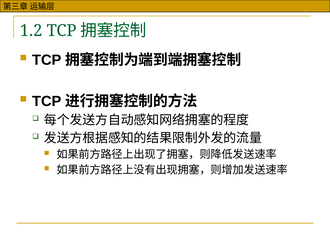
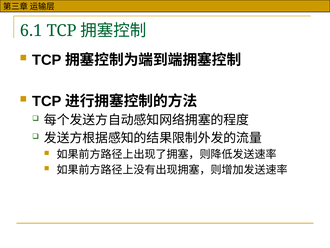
1.2: 1.2 -> 6.1
